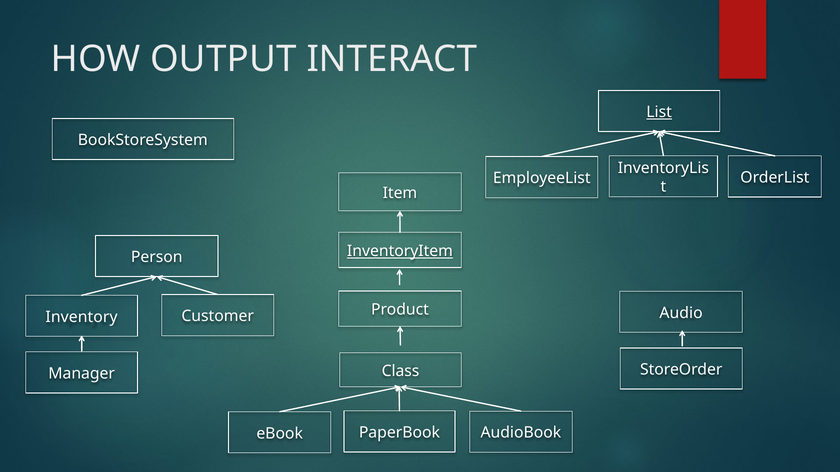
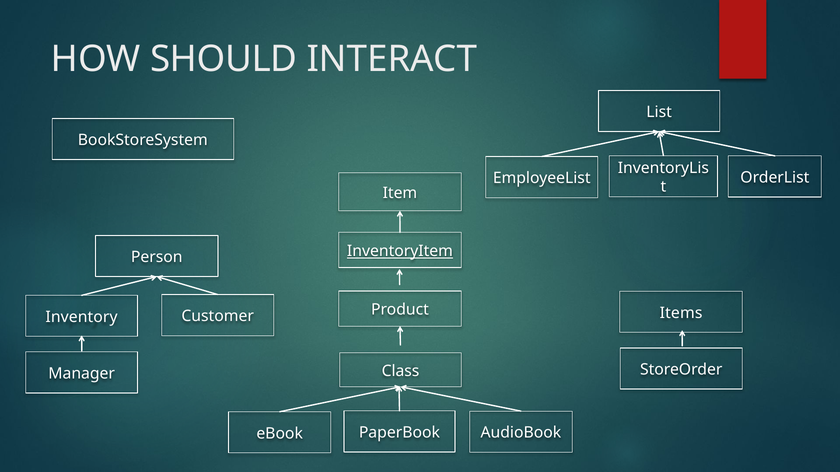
OUTPUT: OUTPUT -> SHOULD
List underline: present -> none
Audio: Audio -> Items
